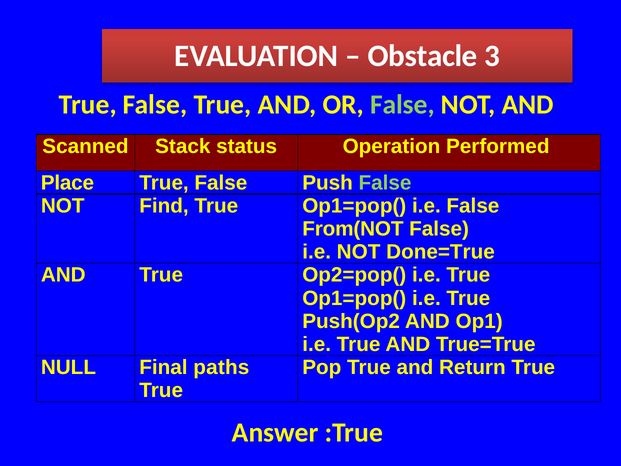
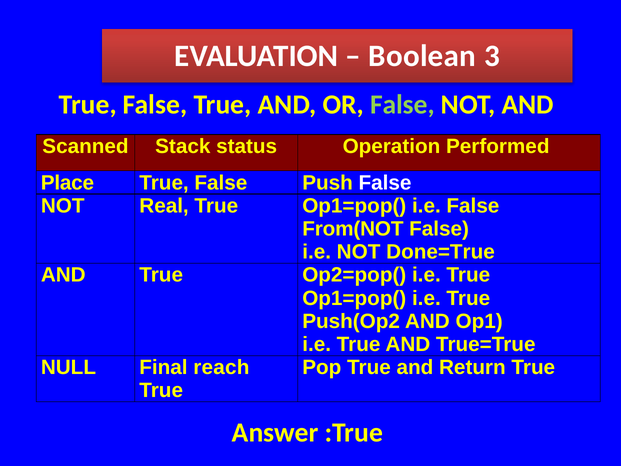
Obstacle: Obstacle -> Boolean
False at (385, 183) colour: light green -> white
Find: Find -> Real
paths: paths -> reach
